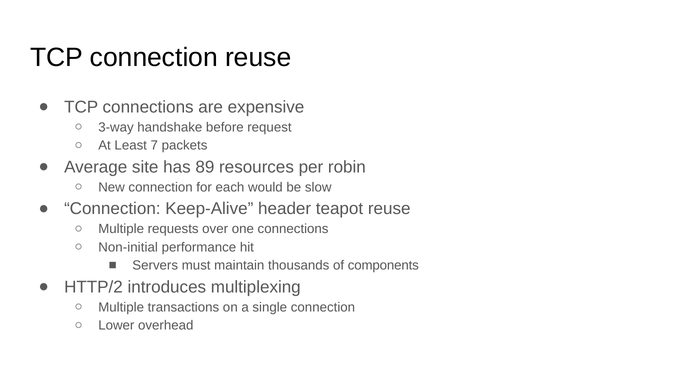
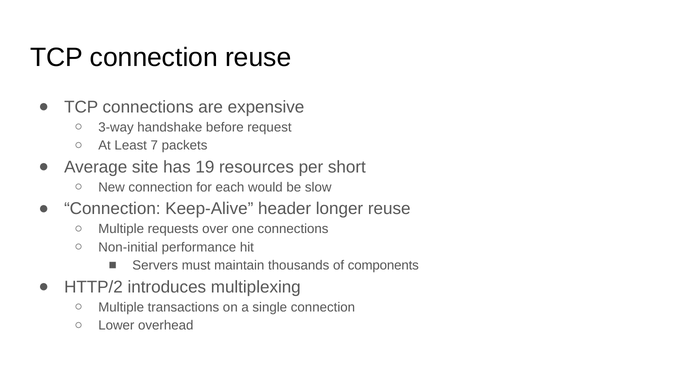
89: 89 -> 19
robin: robin -> short
teapot: teapot -> longer
